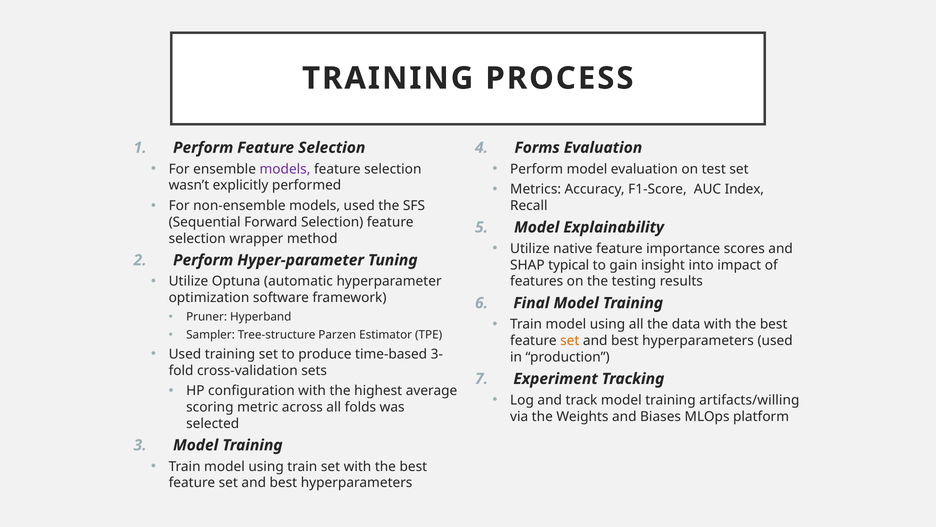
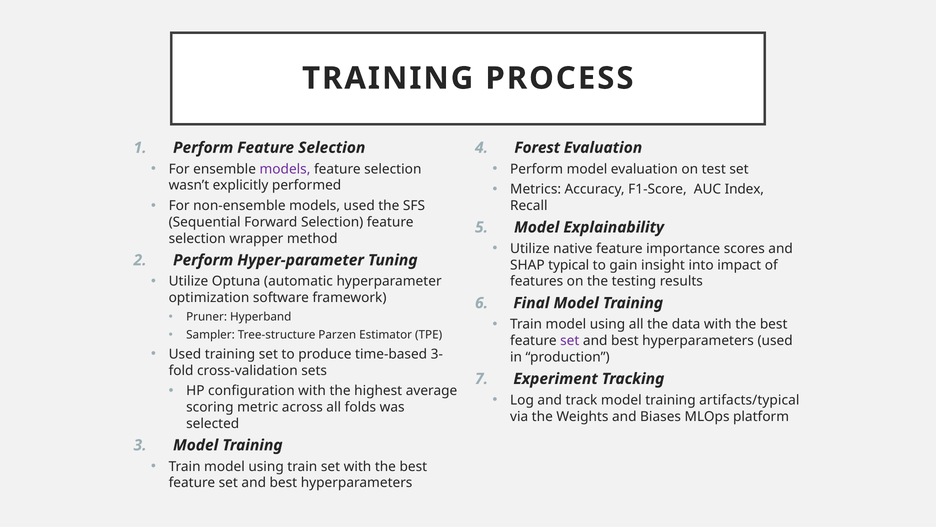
Forms: Forms -> Forest
set at (570, 340) colour: orange -> purple
artifacts/willing: artifacts/willing -> artifacts/typical
